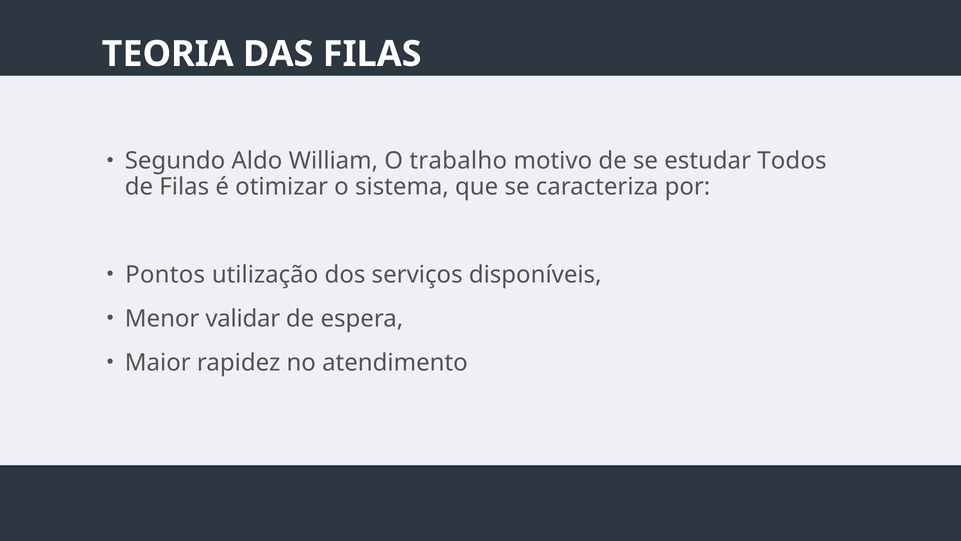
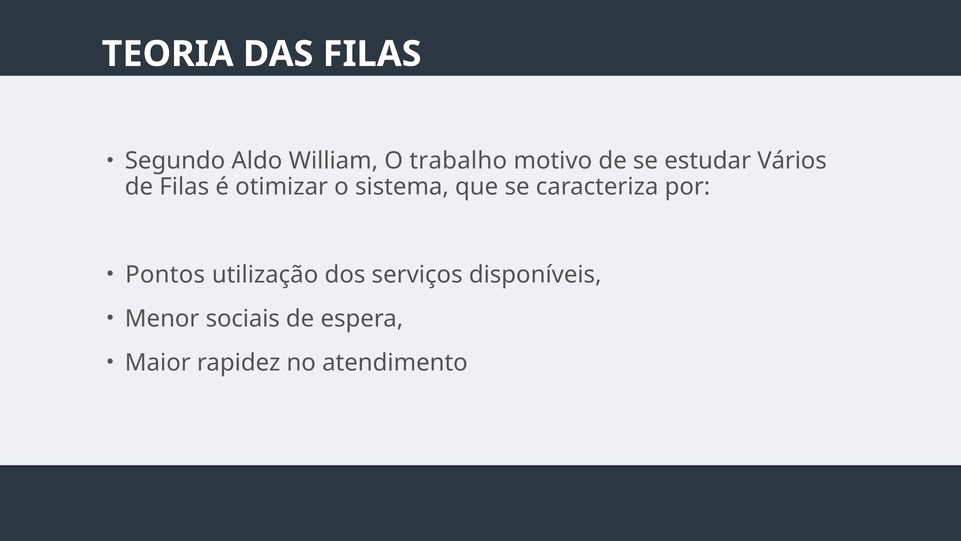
Todos: Todos -> Vários
validar: validar -> sociais
